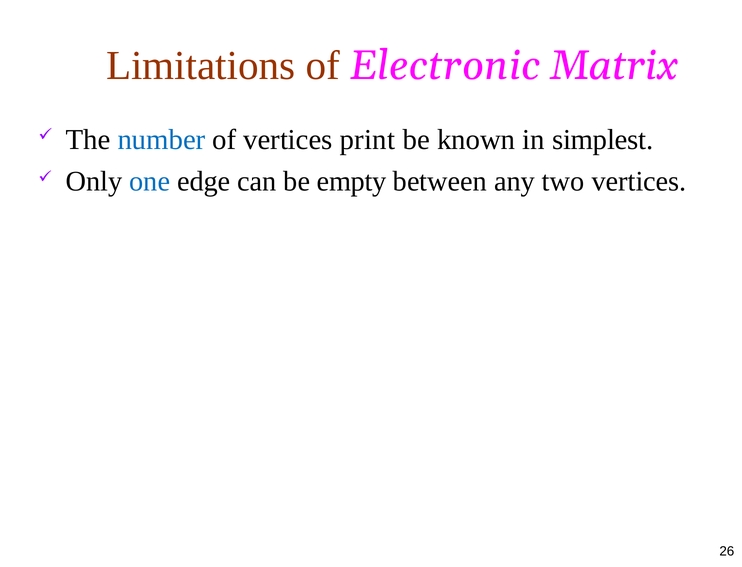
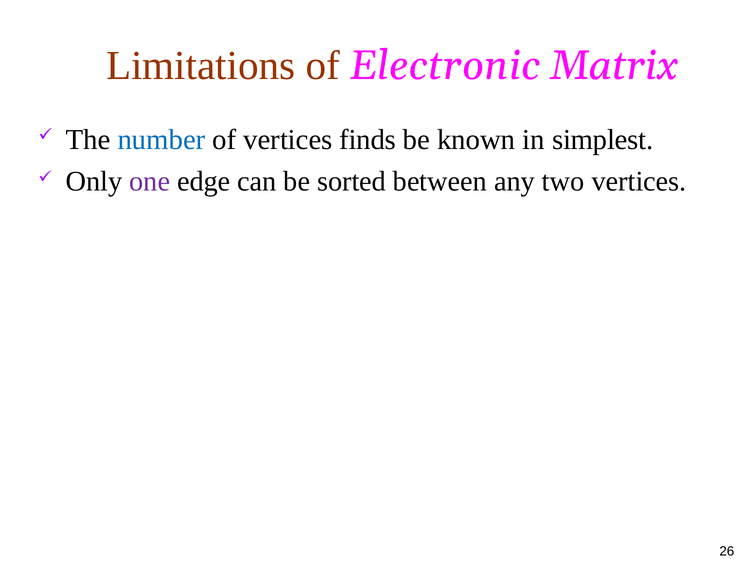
print: print -> finds
one colour: blue -> purple
empty: empty -> sorted
